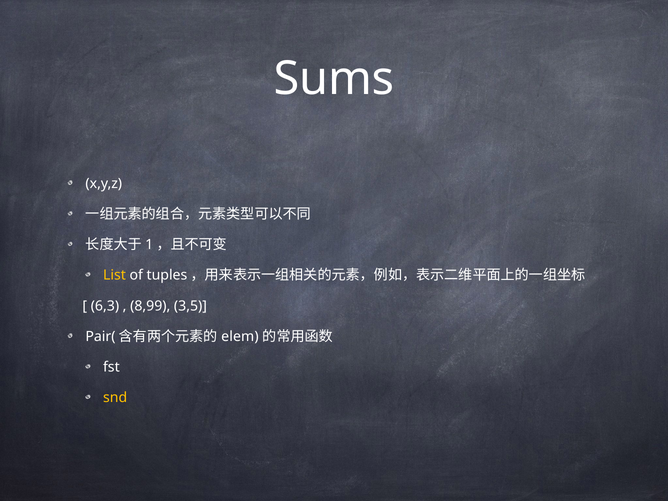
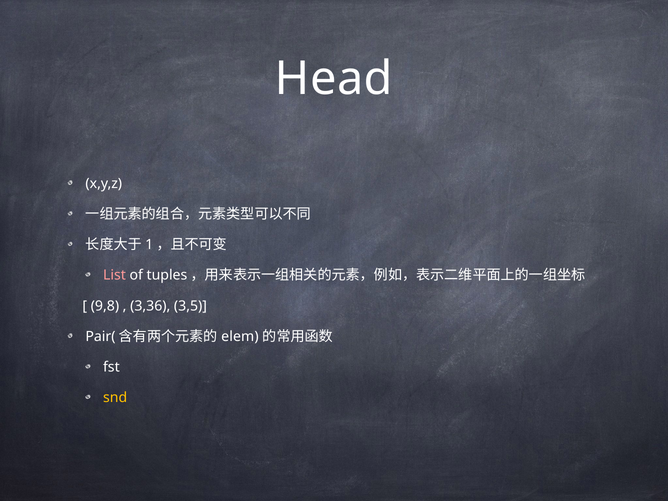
Sums: Sums -> Head
List colour: yellow -> pink
6,3: 6,3 -> 9,8
8,99: 8,99 -> 3,36
